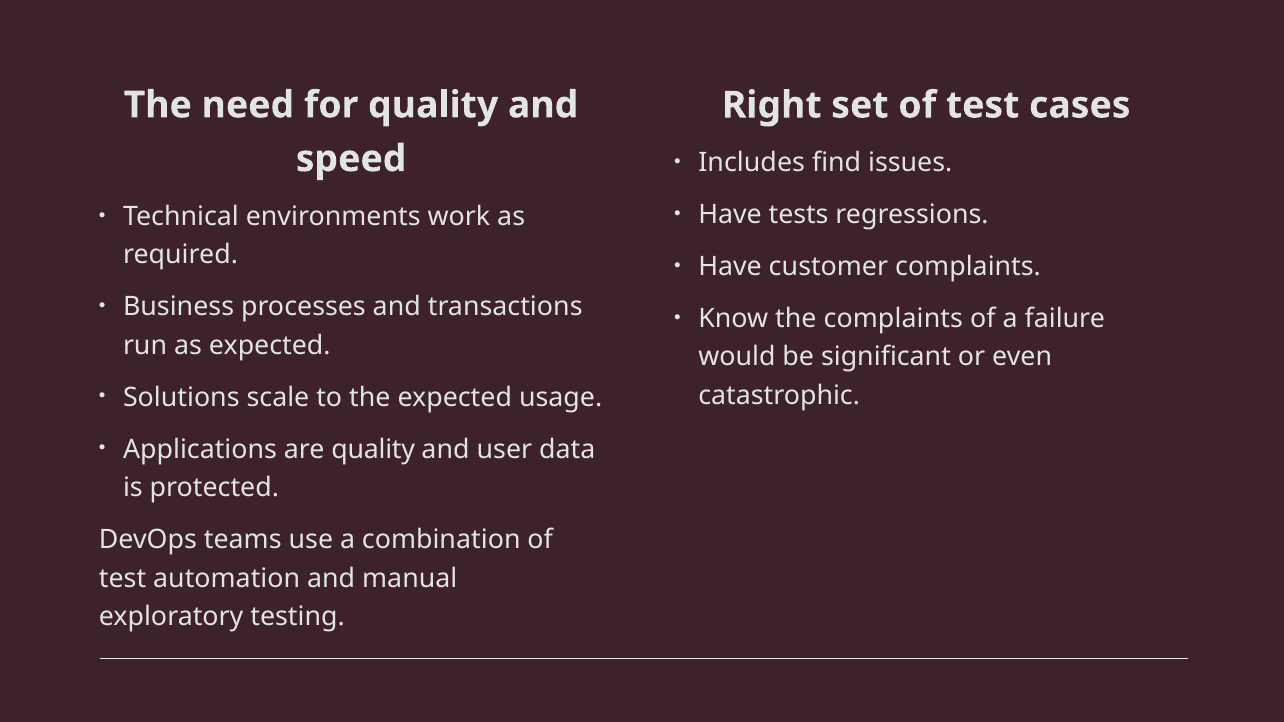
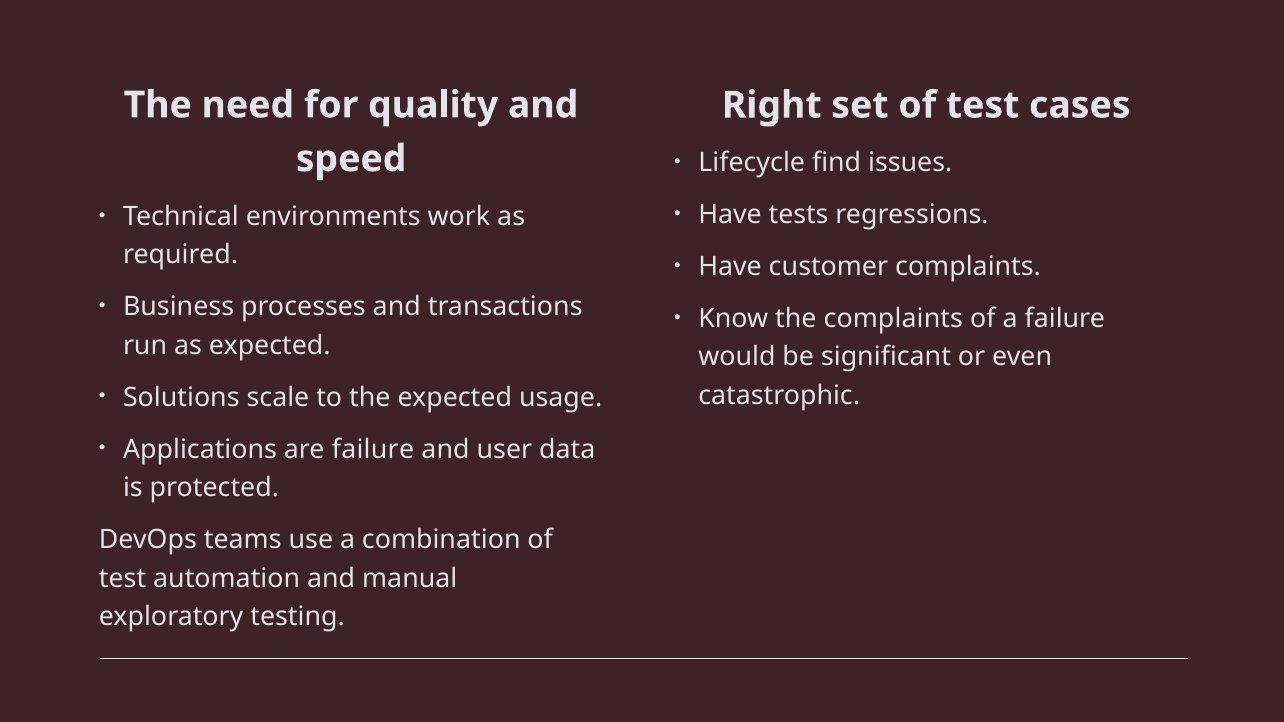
Includes: Includes -> Lifecycle
are quality: quality -> failure
